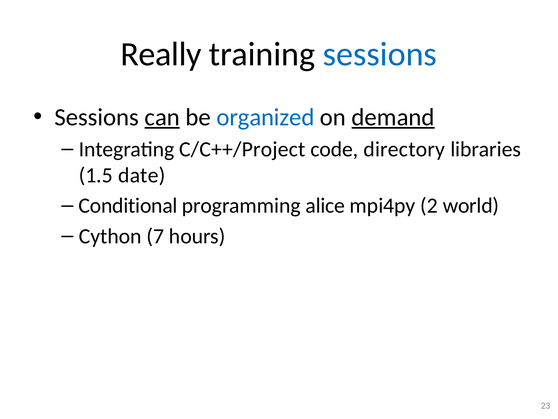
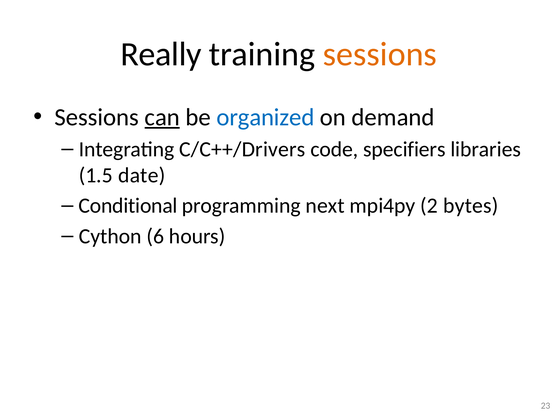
sessions at (380, 54) colour: blue -> orange
demand underline: present -> none
C/C++/Project: C/C++/Project -> C/C++/Drivers
directory: directory -> specifiers
alice: alice -> next
world: world -> bytes
7: 7 -> 6
